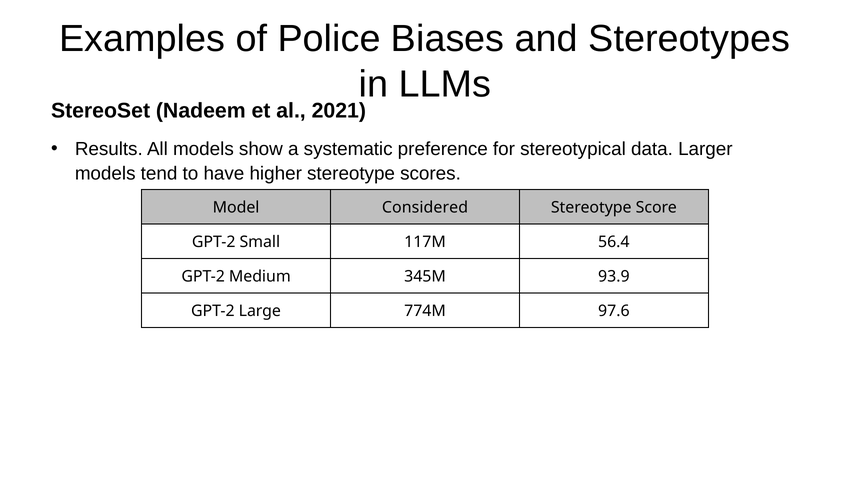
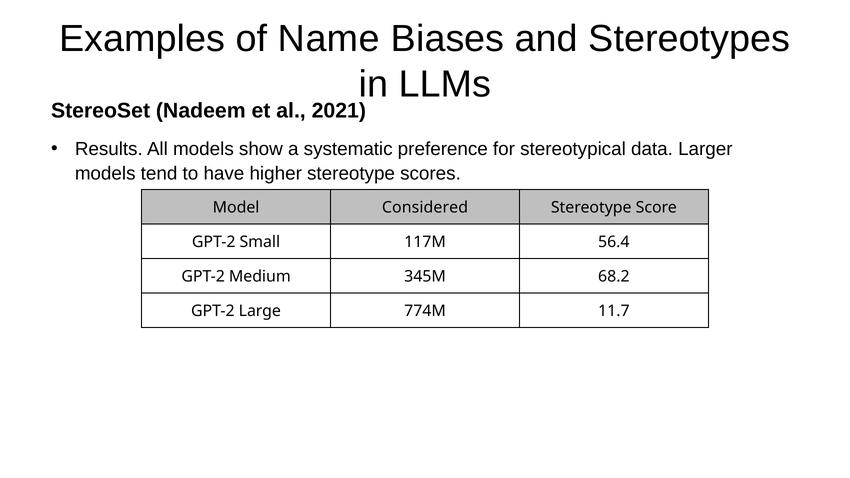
Police: Police -> Name
93.9: 93.9 -> 68.2
97.6: 97.6 -> 11.7
